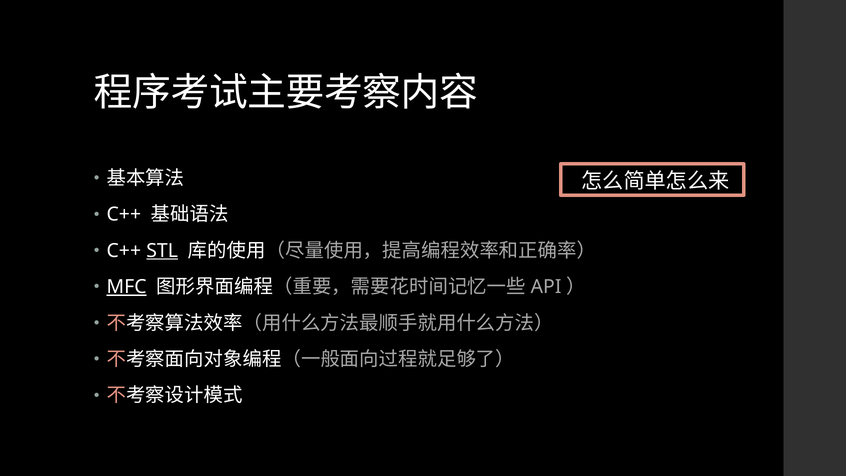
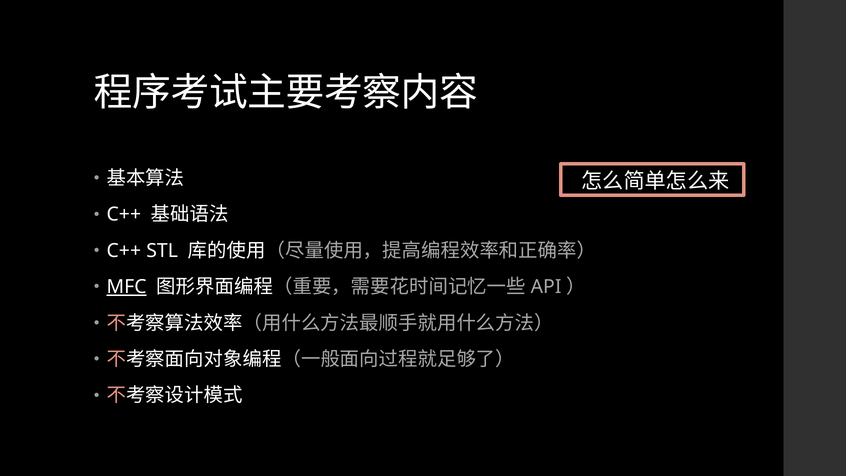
STL underline: present -> none
